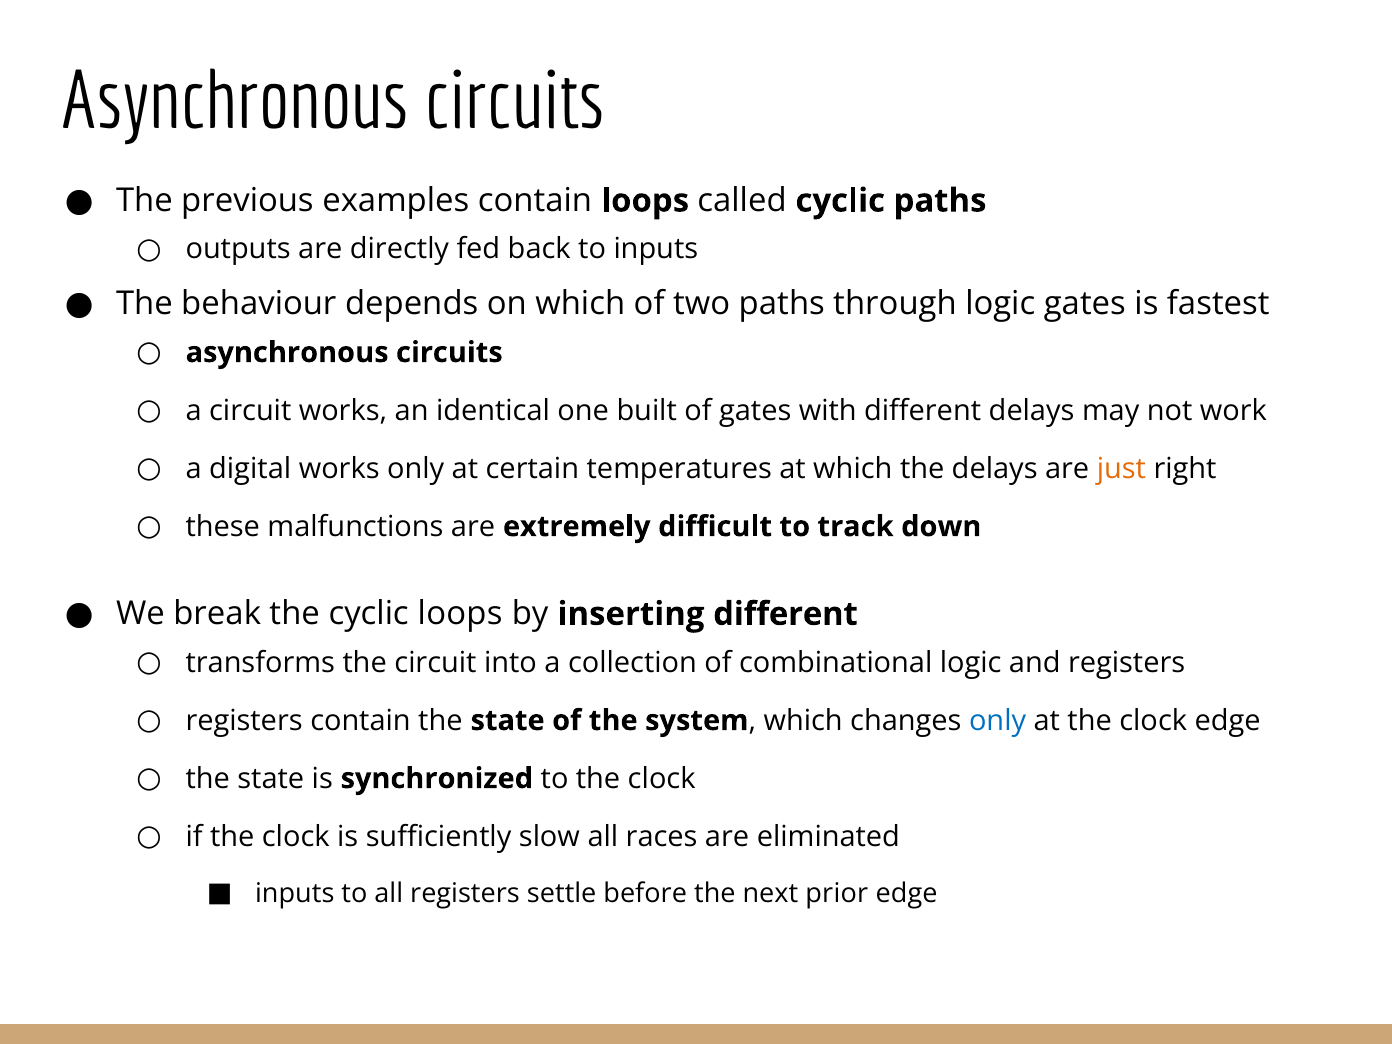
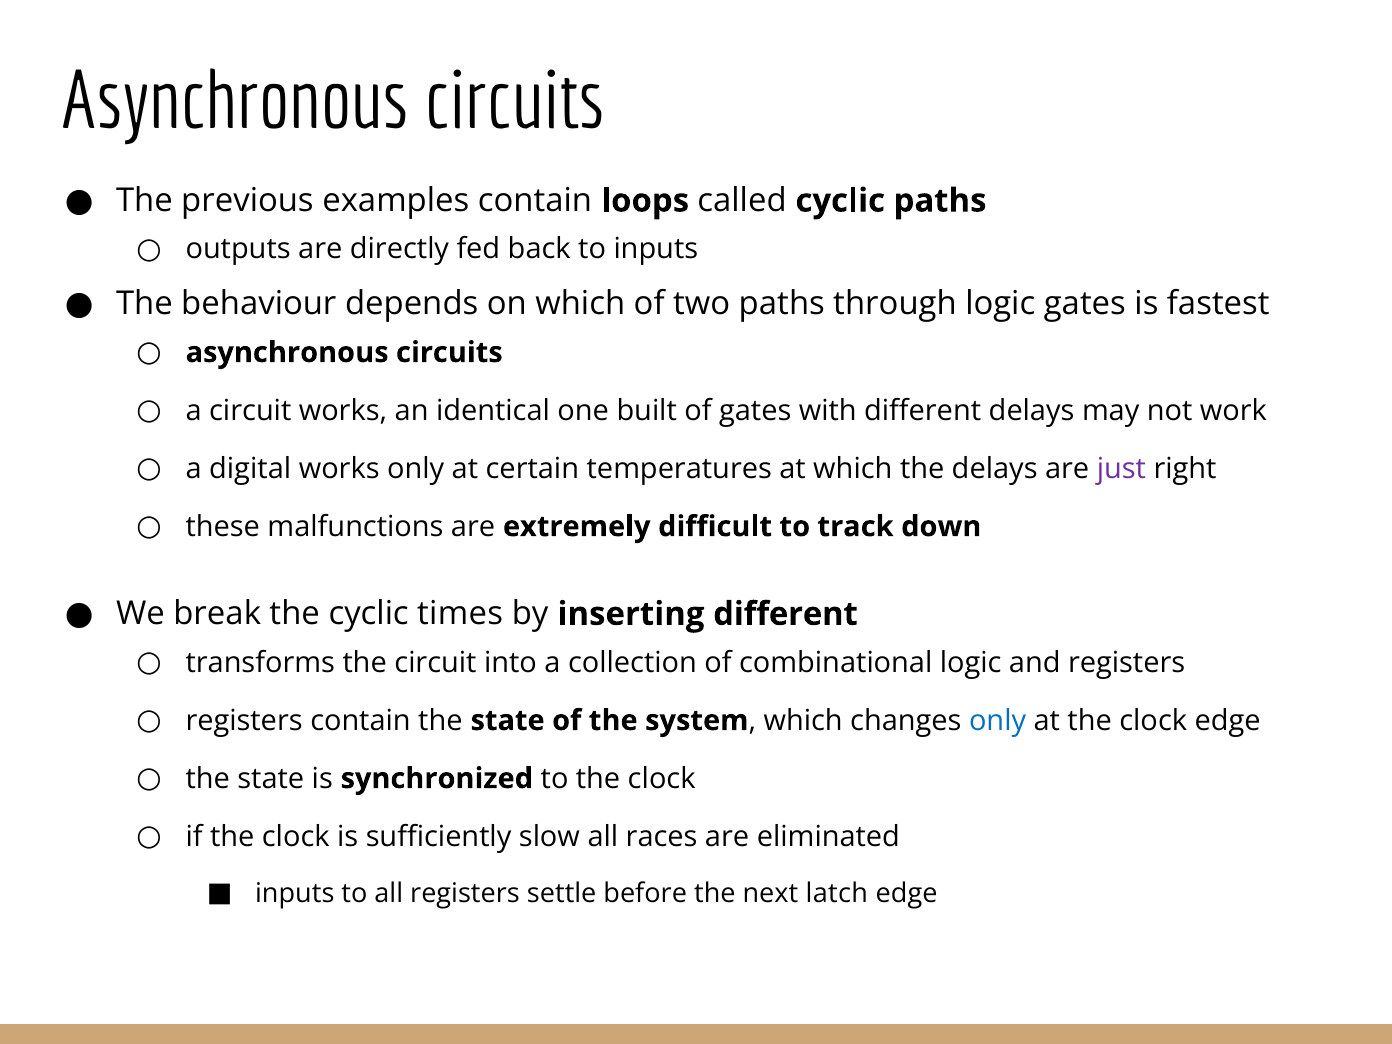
just colour: orange -> purple
cyclic loops: loops -> times
prior: prior -> latch
